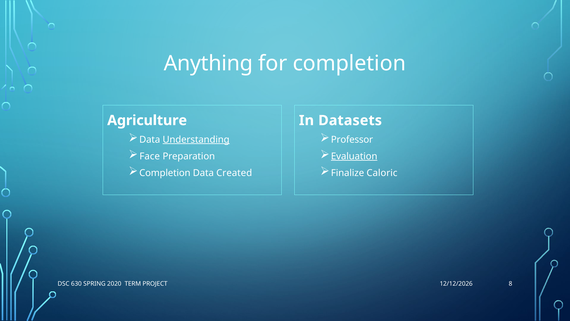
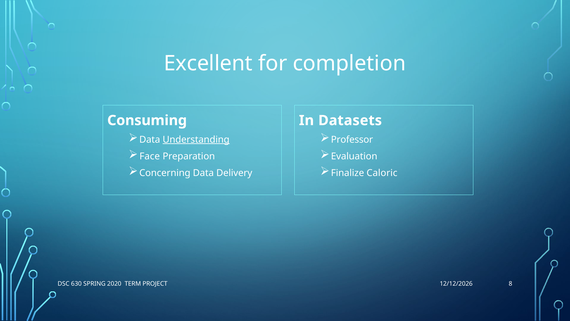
Anything: Anything -> Excellent
Agriculture: Agriculture -> Consuming
Evaluation underline: present -> none
Completion at (165, 173): Completion -> Concerning
Created: Created -> Delivery
